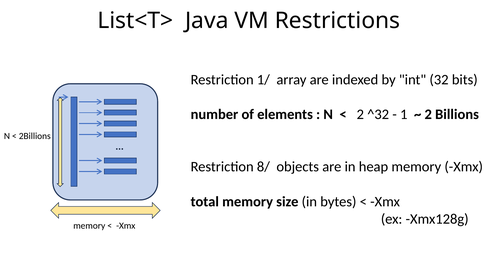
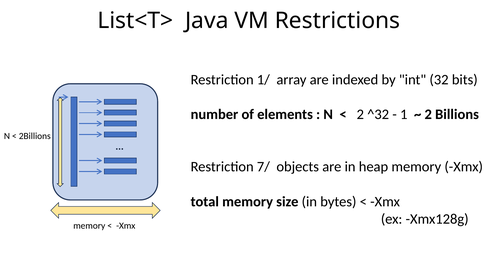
8/: 8/ -> 7/
